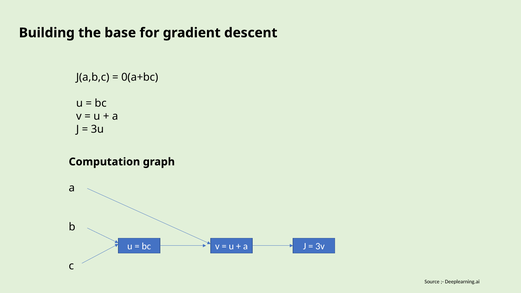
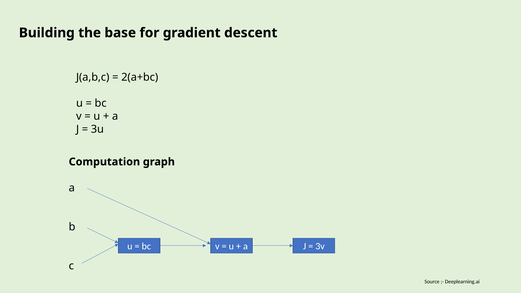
0(a+bc: 0(a+bc -> 2(a+bc
